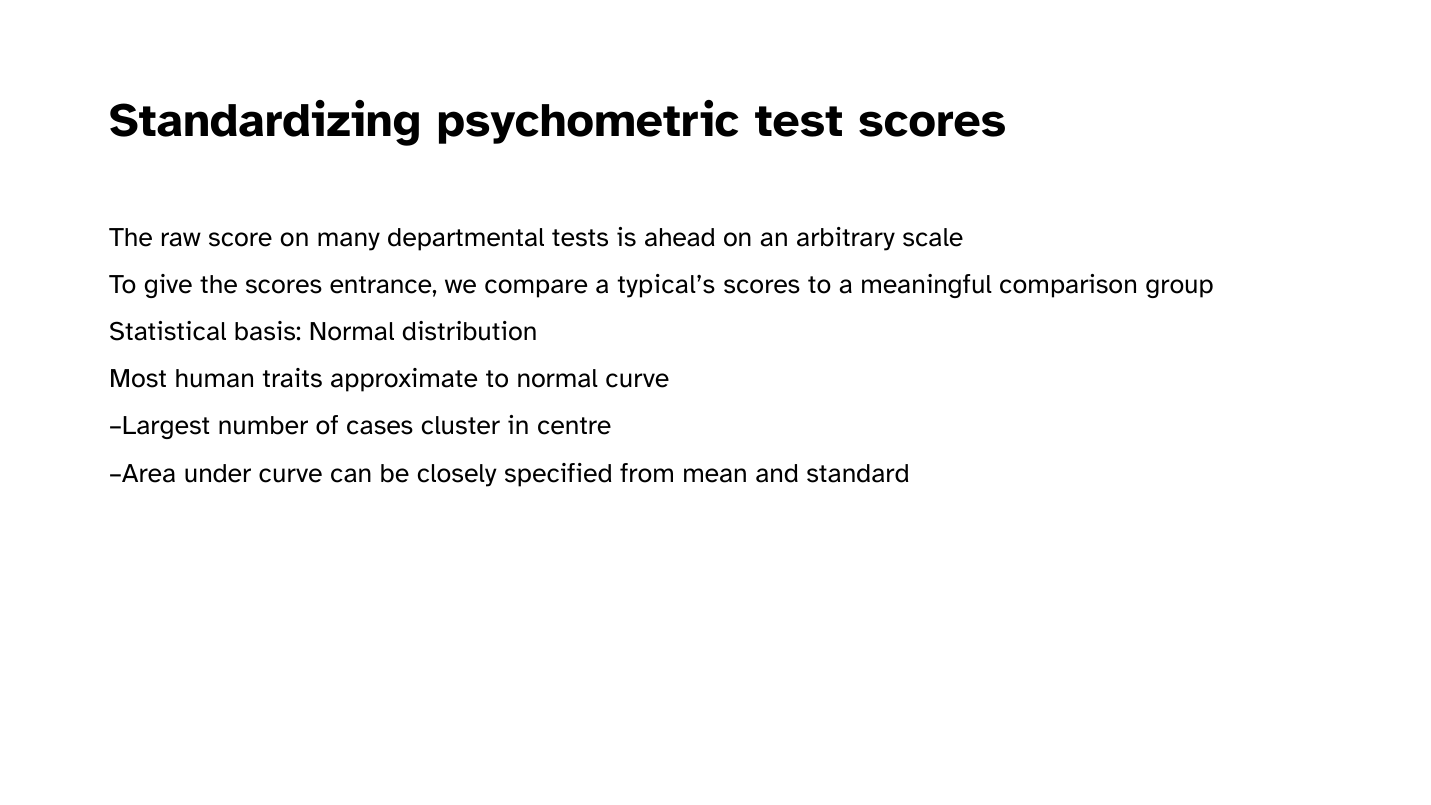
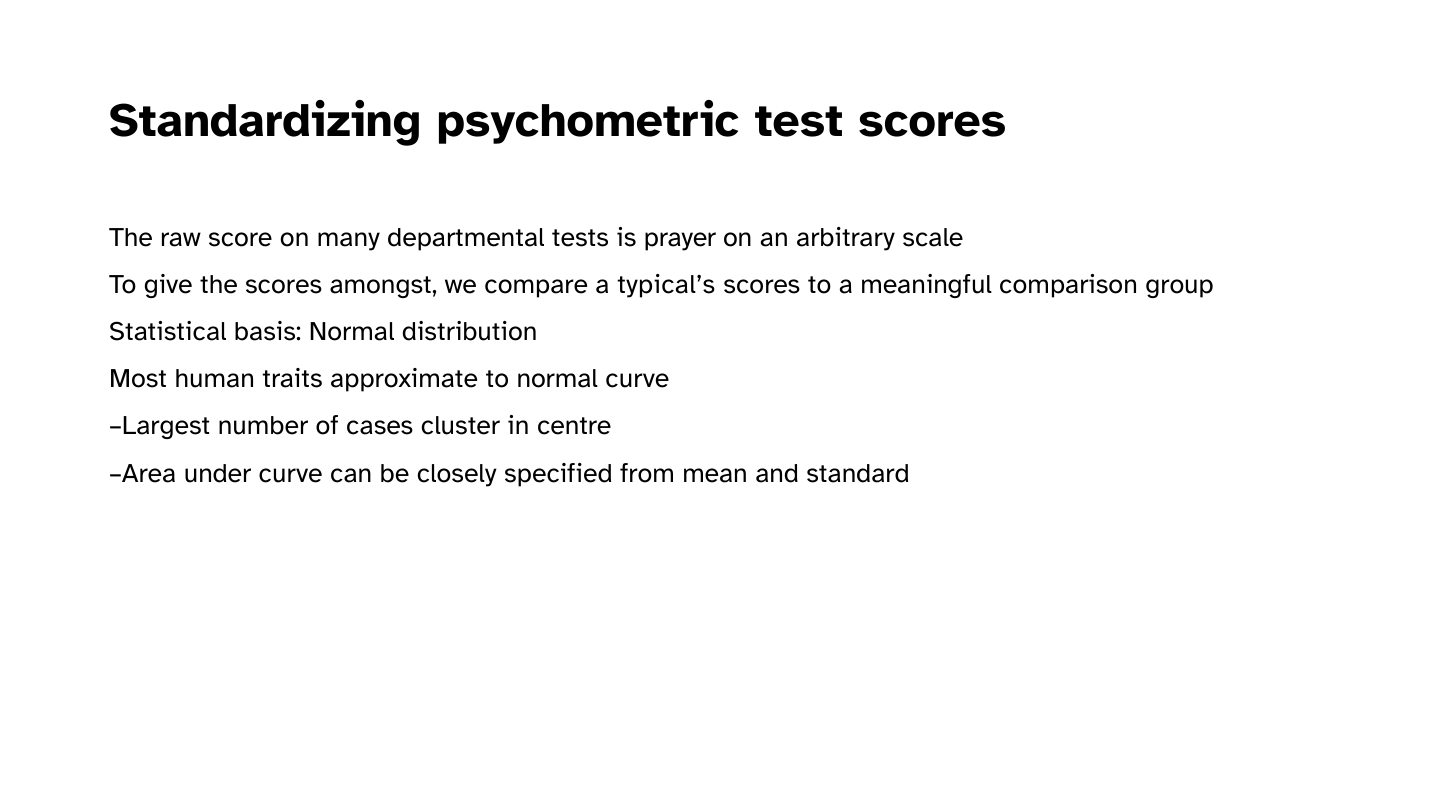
ahead: ahead -> prayer
entrance: entrance -> amongst
